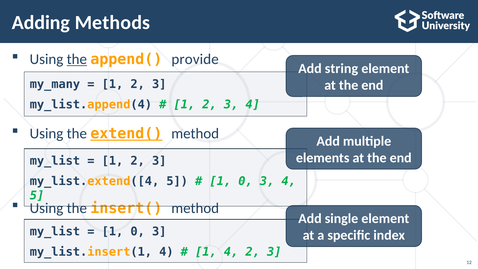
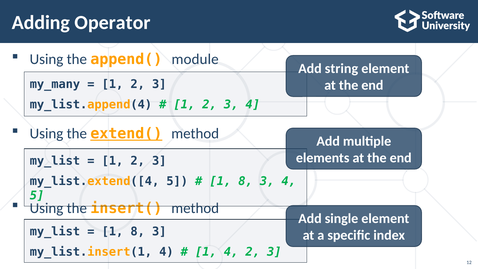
Methods: Methods -> Operator
the at (77, 59) underline: present -> none
provide: provide -> module
0 at (245, 181): 0 -> 8
0 at (138, 231): 0 -> 8
